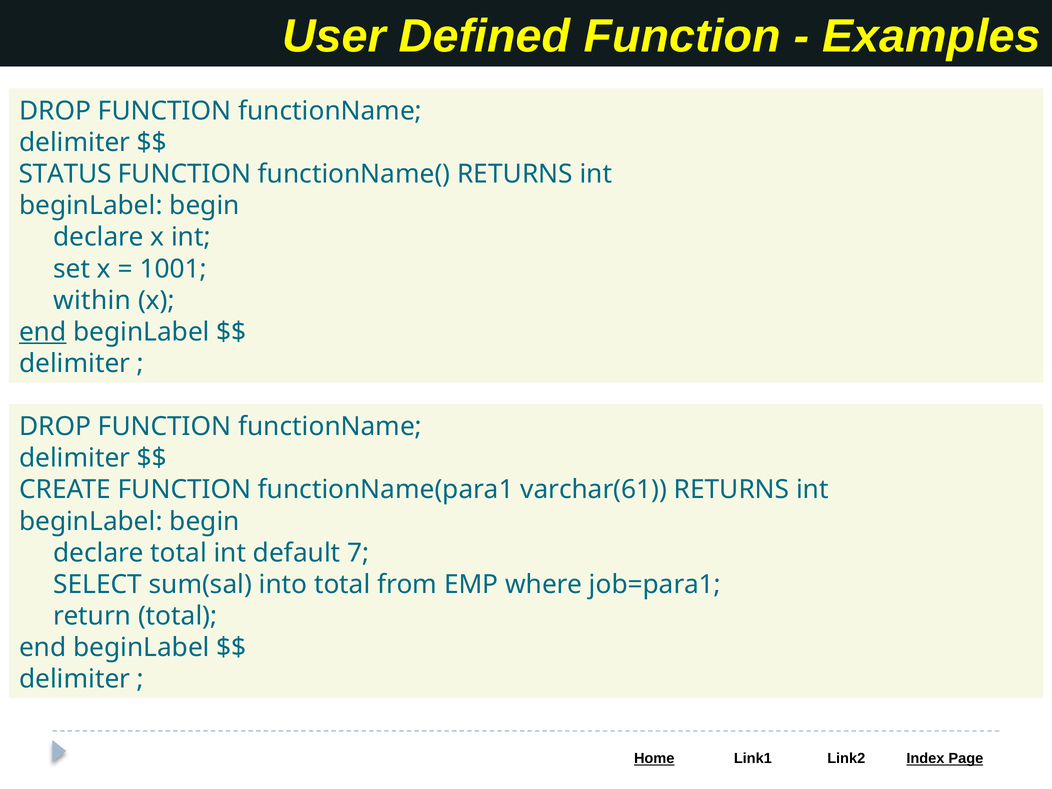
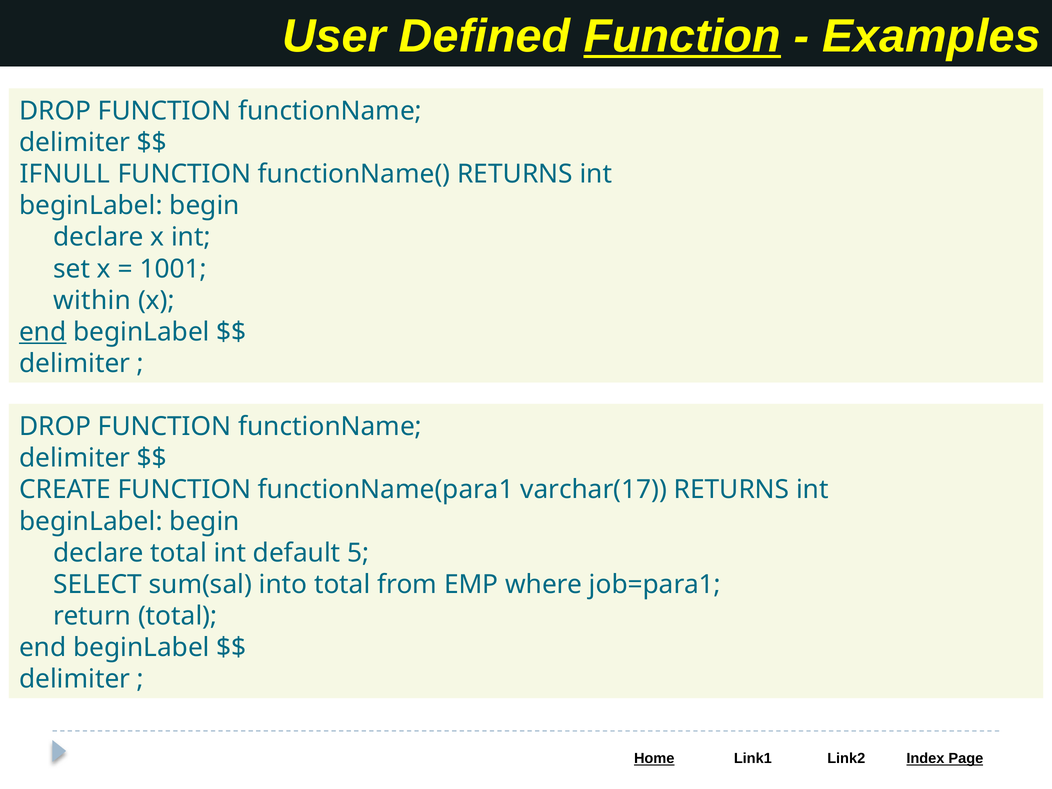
Function at (682, 37) underline: none -> present
STATUS: STATUS -> IFNULL
varchar(61: varchar(61 -> varchar(17
7: 7 -> 5
